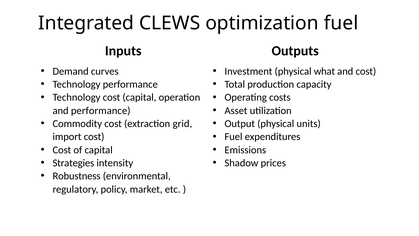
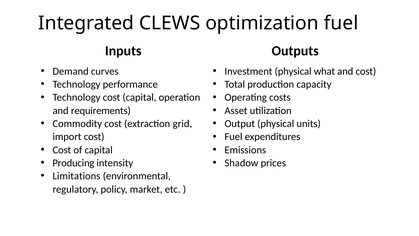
and performance: performance -> requirements
Strategies: Strategies -> Producing
Robustness: Robustness -> Limitations
